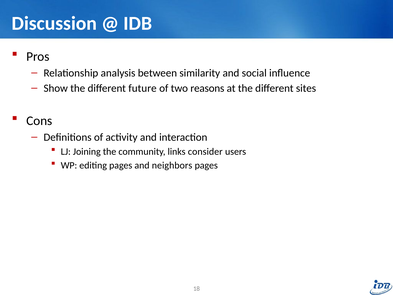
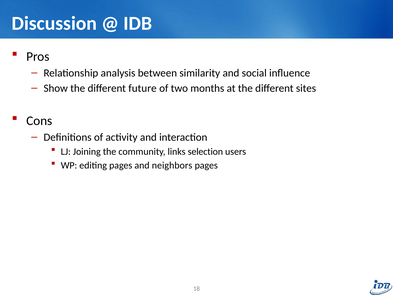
reasons: reasons -> months
consider: consider -> selection
